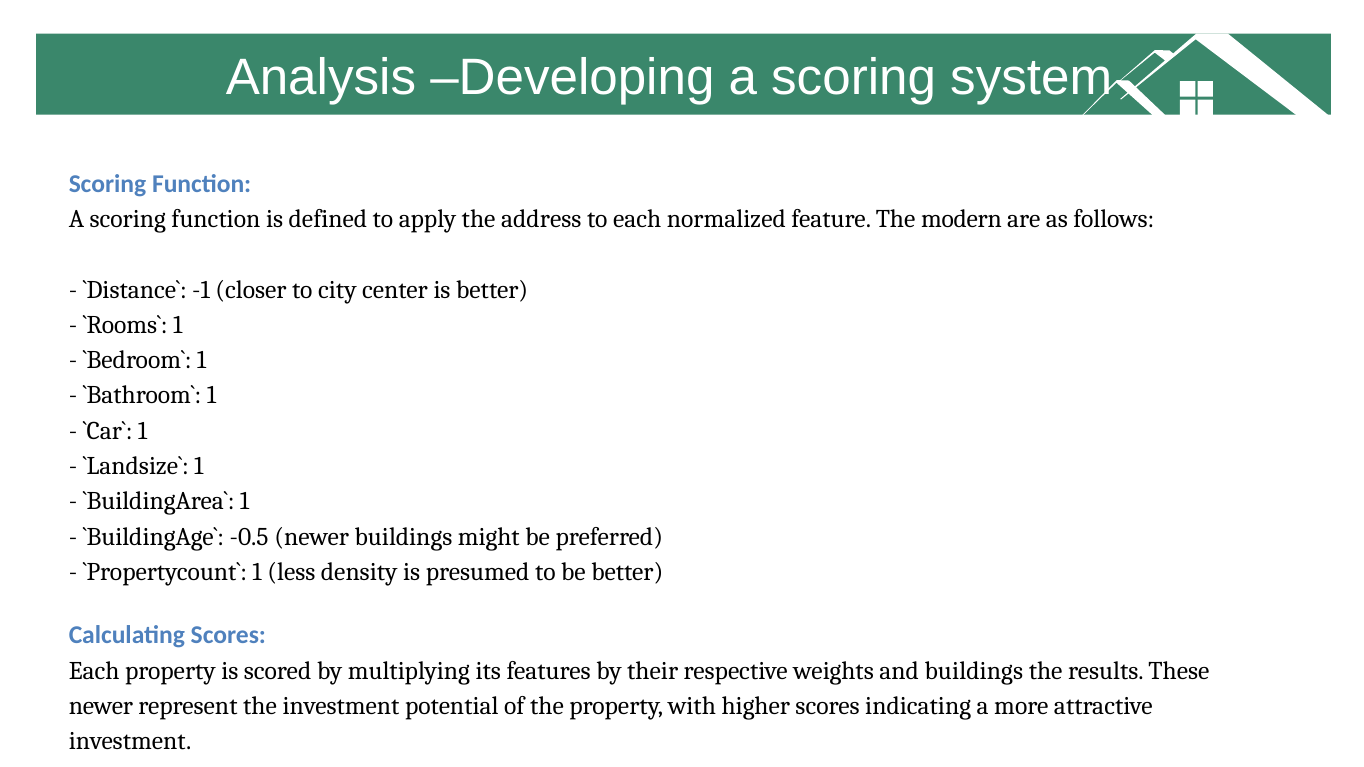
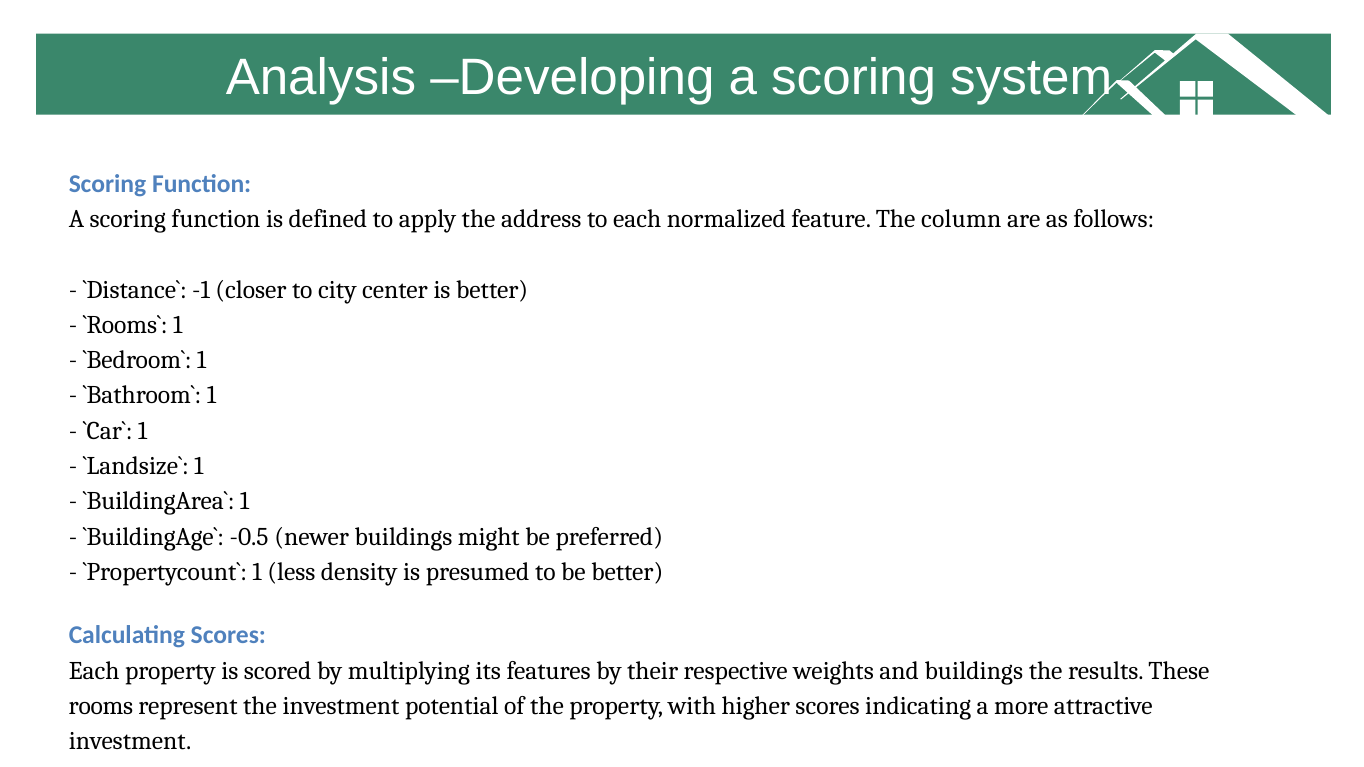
modern: modern -> column
newer at (101, 706): newer -> rooms
